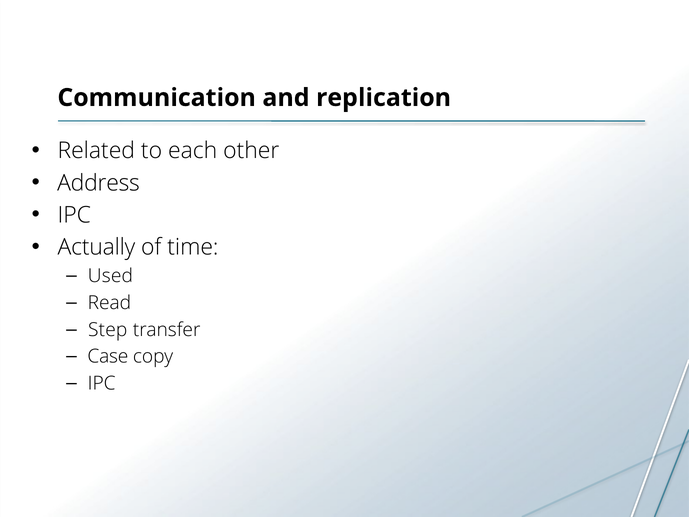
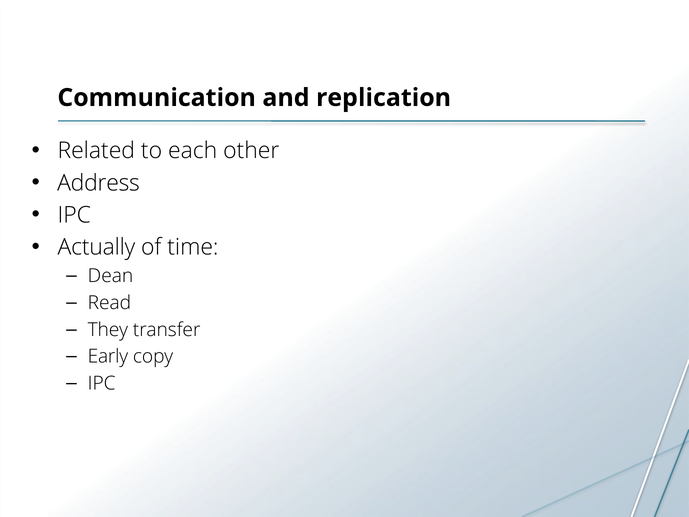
Used: Used -> Dean
Step: Step -> They
Case: Case -> Early
